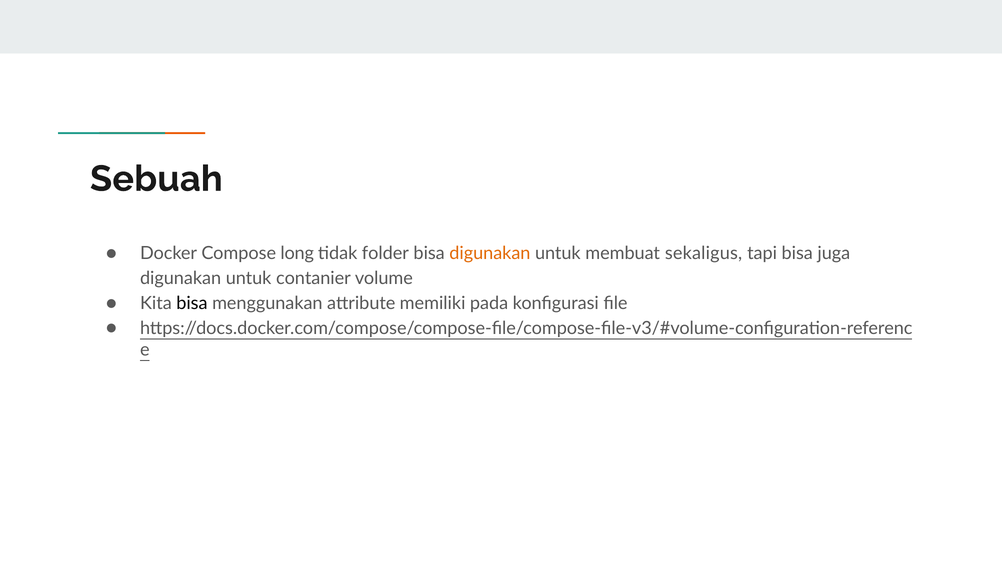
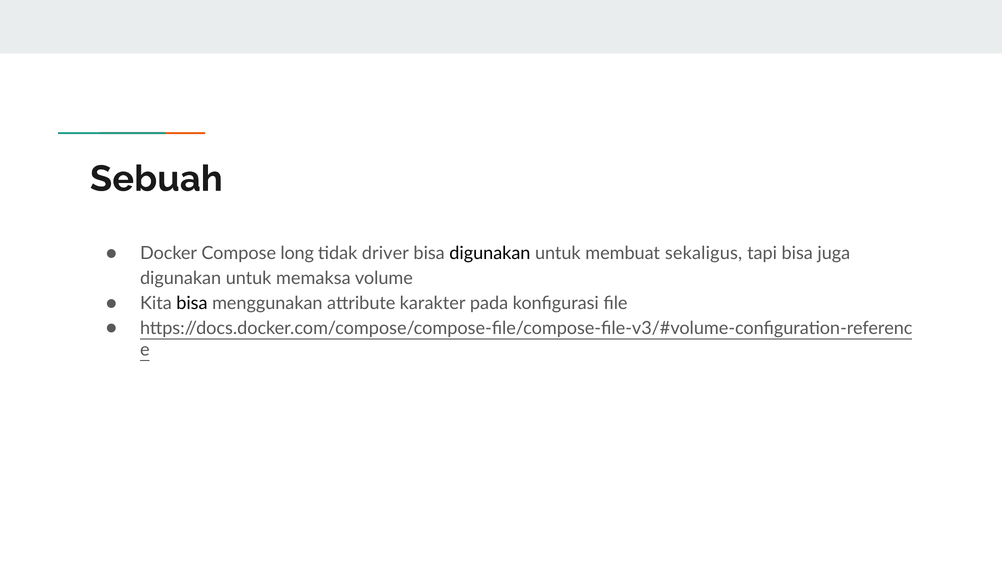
folder: folder -> driver
digunakan at (490, 253) colour: orange -> black
contanier: contanier -> memaksa
memiliki: memiliki -> karakter
